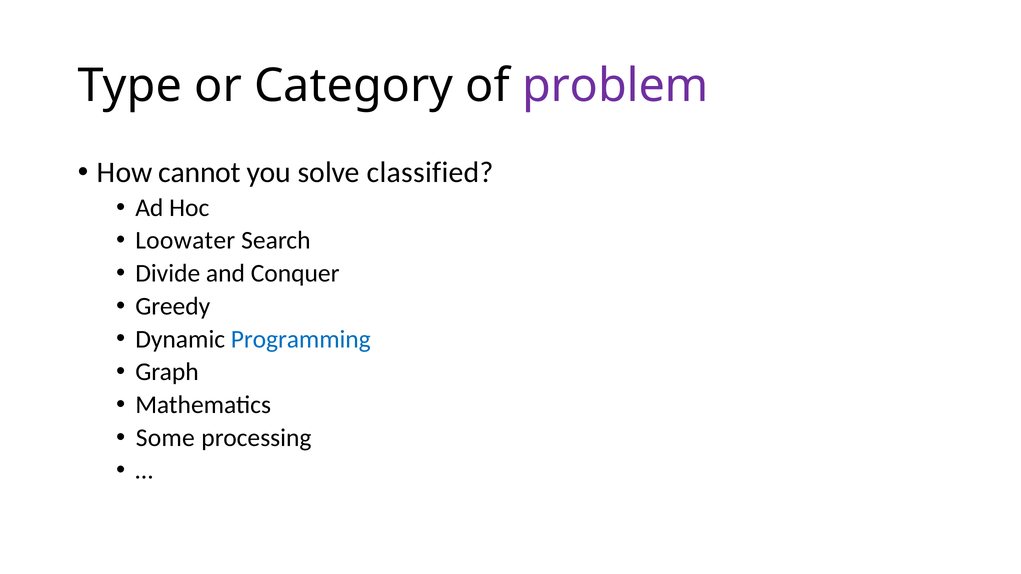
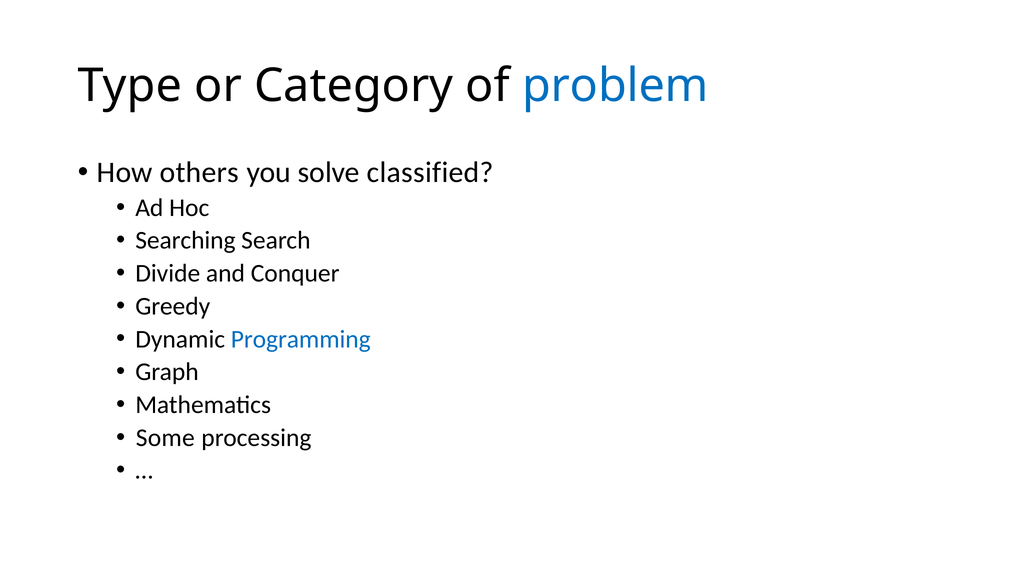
problem colour: purple -> blue
cannot: cannot -> others
Loowater: Loowater -> Searching
